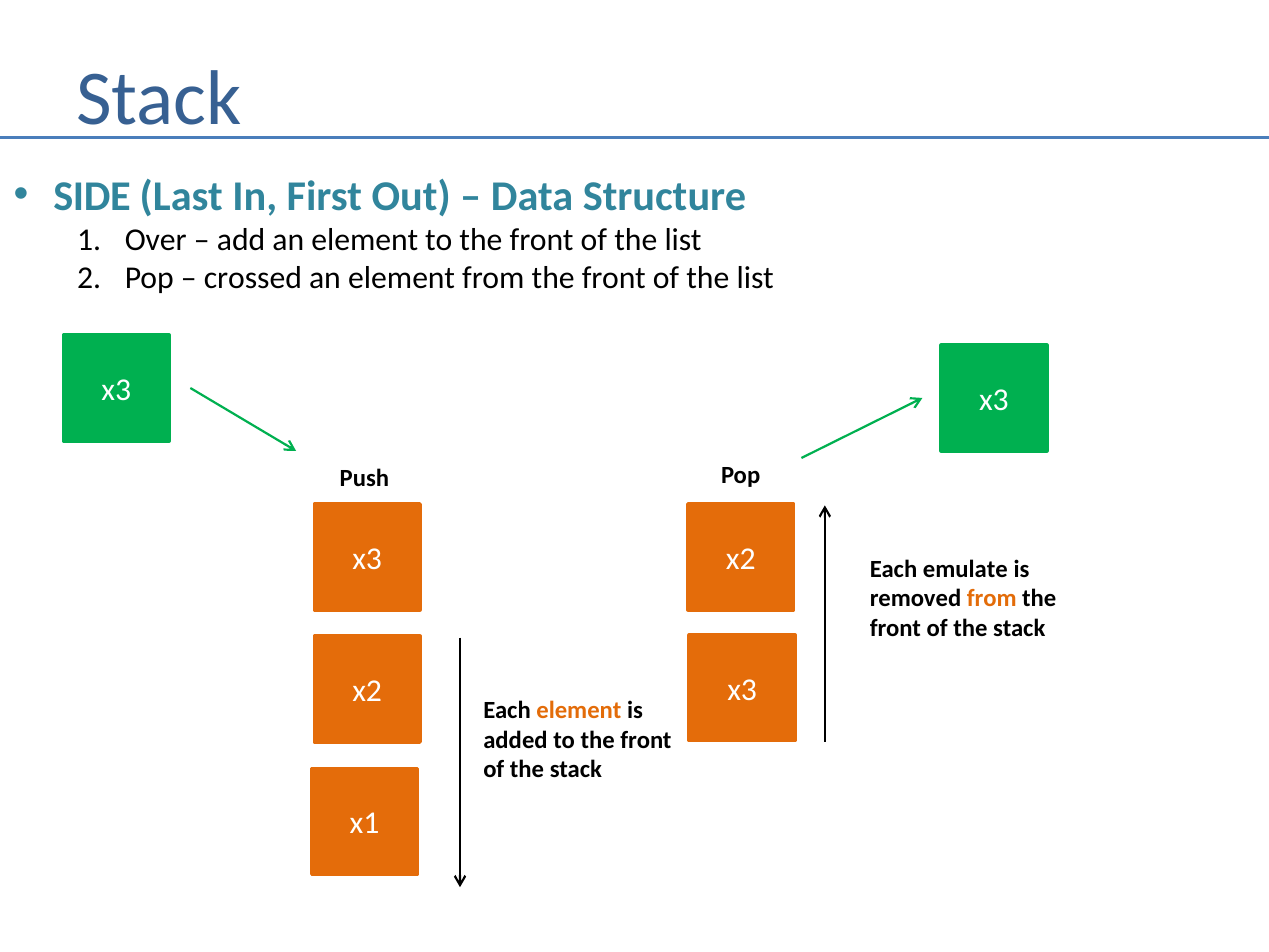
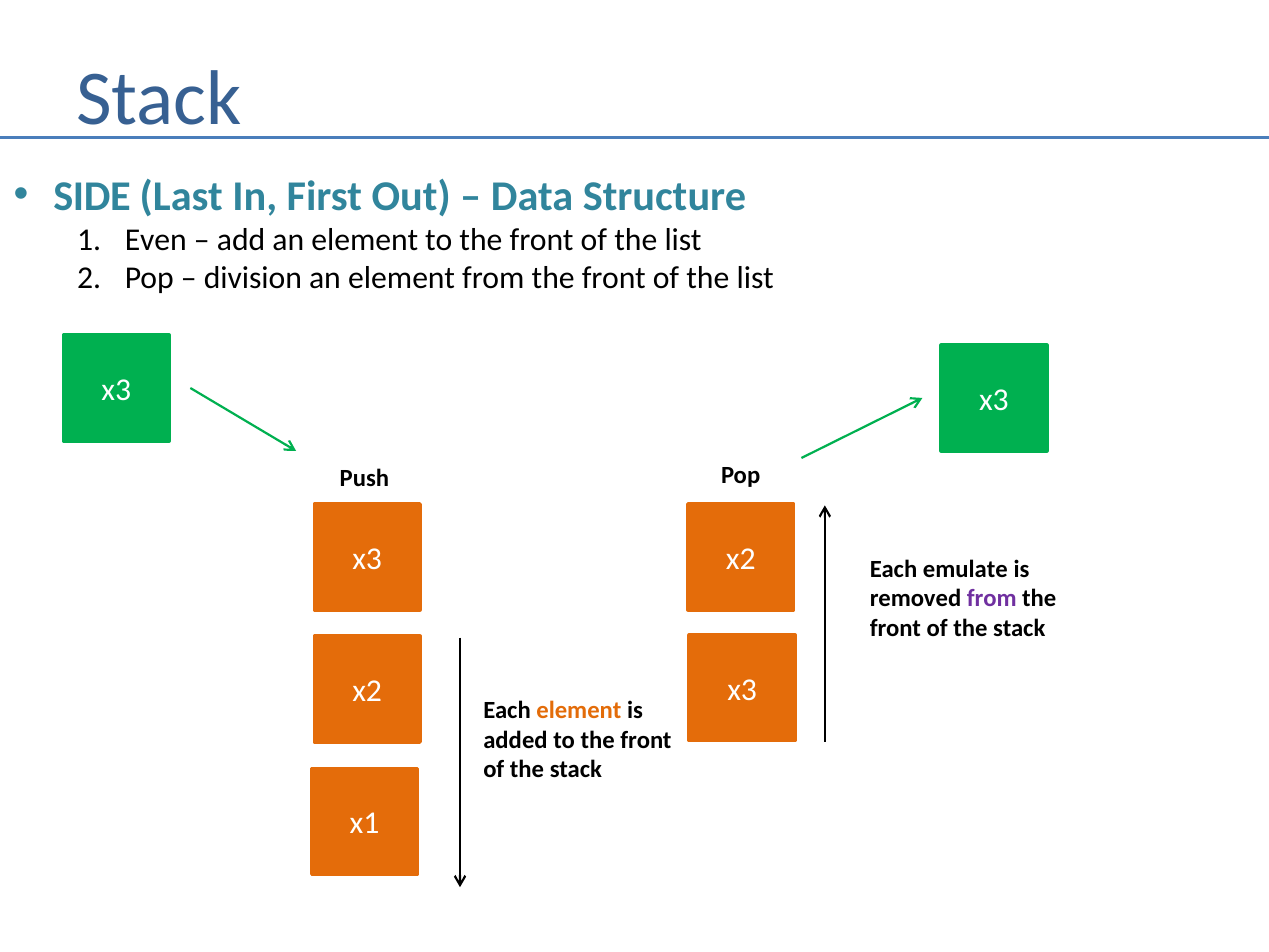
Over: Over -> Even
crossed: crossed -> division
from at (992, 599) colour: orange -> purple
